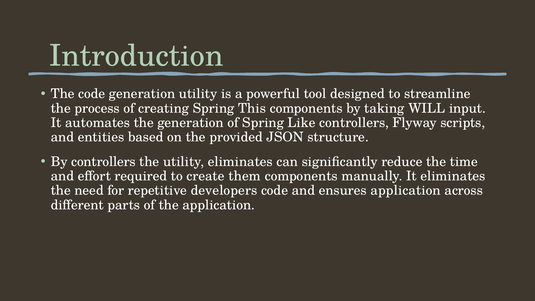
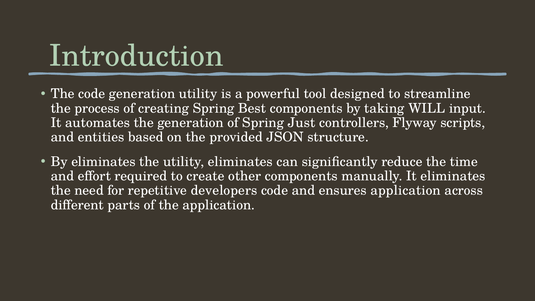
This: This -> Best
Like: Like -> Just
By controllers: controllers -> eliminates
them: them -> other
